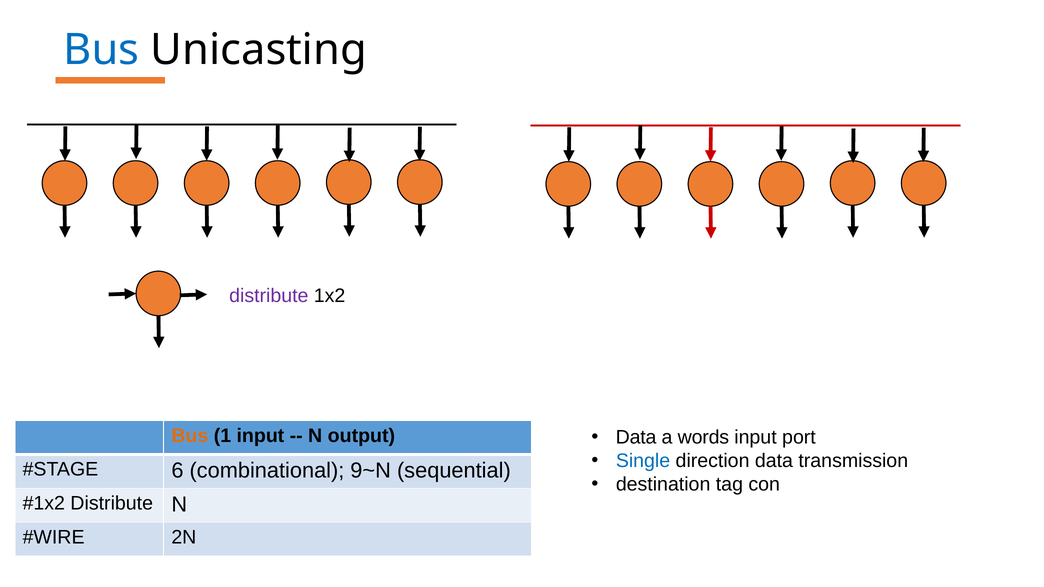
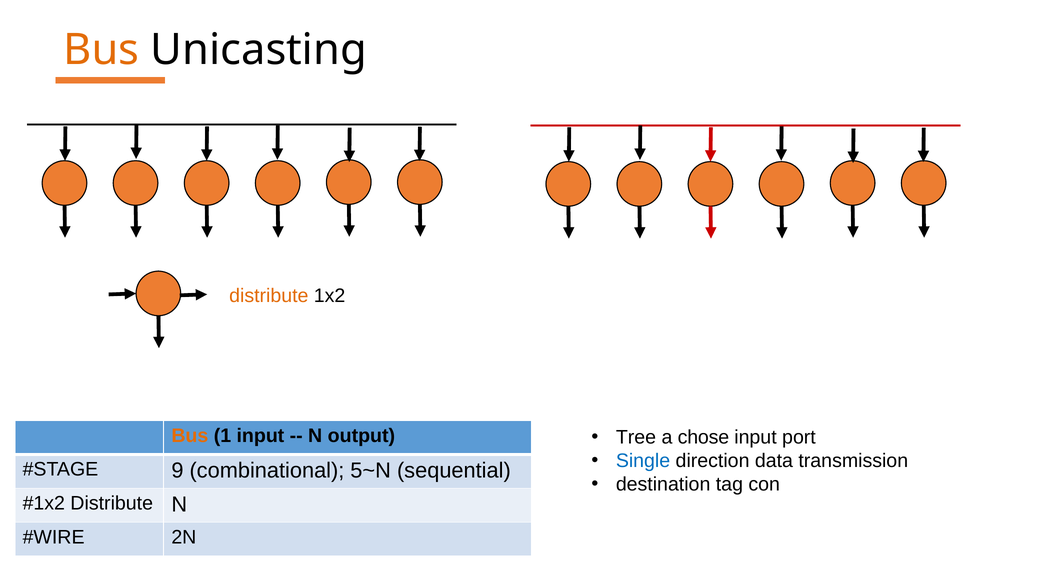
Bus at (101, 50) colour: blue -> orange
distribute at (269, 296) colour: purple -> orange
Data at (636, 438): Data -> Tree
words: words -> chose
6: 6 -> 9
9~N: 9~N -> 5~N
